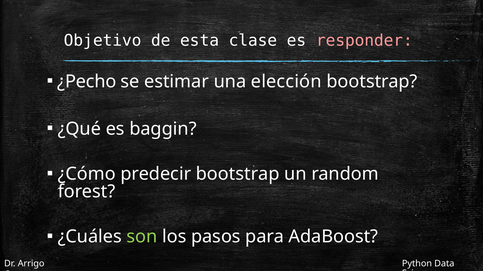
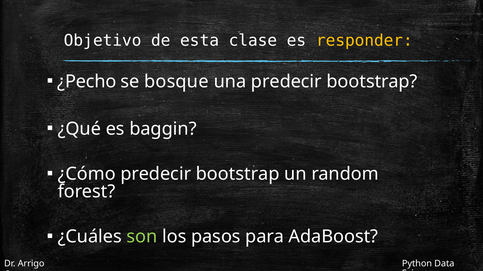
responder colour: pink -> yellow
estimar: estimar -> bosque
una elección: elección -> predecir
